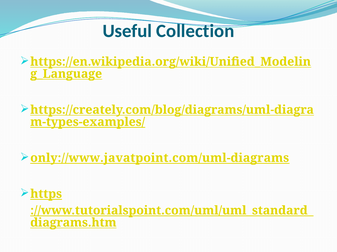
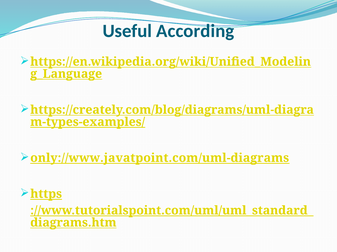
Collection: Collection -> According
